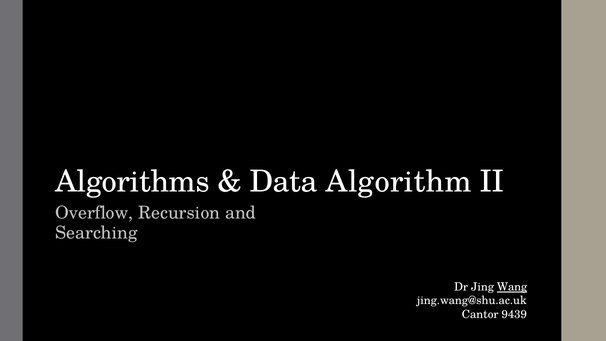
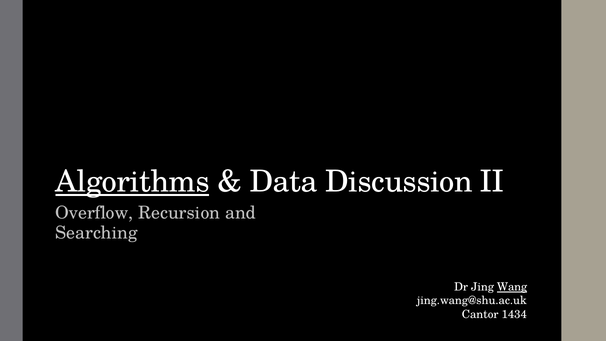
Algorithms underline: none -> present
Algorithm: Algorithm -> Discussion
9439: 9439 -> 1434
